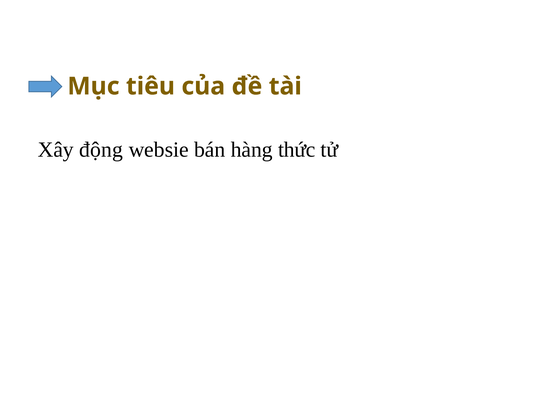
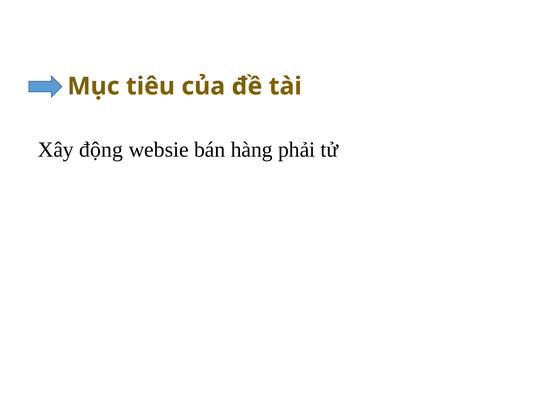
thức: thức -> phải
